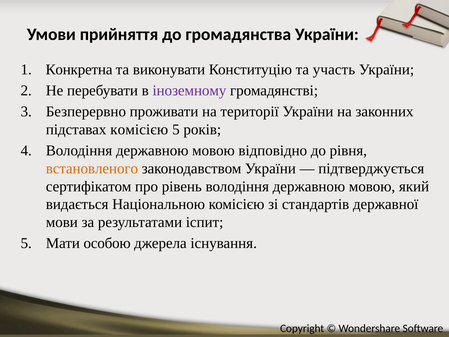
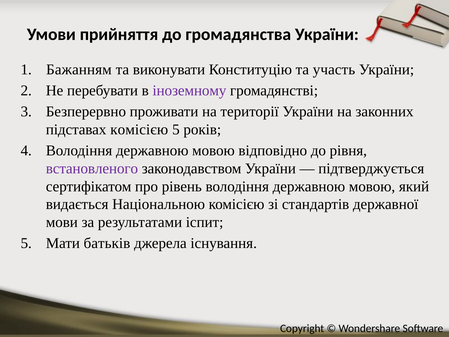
Конкретна: Конкретна -> Бажанням
встановленого colour: orange -> purple
особою: особою -> батьків
